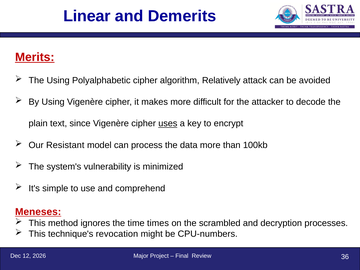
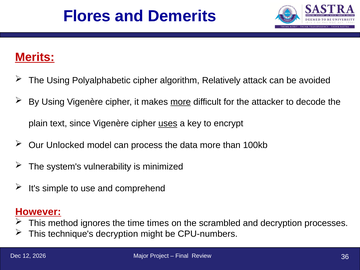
Linear: Linear -> Flores
more at (181, 102) underline: none -> present
Resistant: Resistant -> Unlocked
Meneses: Meneses -> However
technique's revocation: revocation -> decryption
